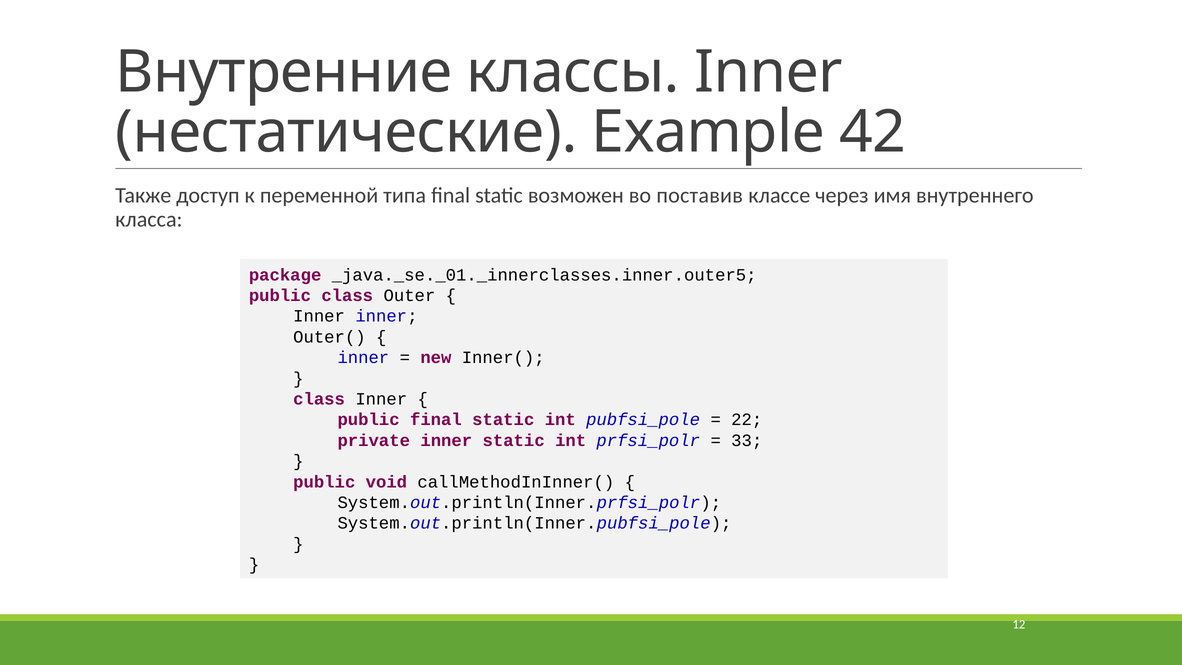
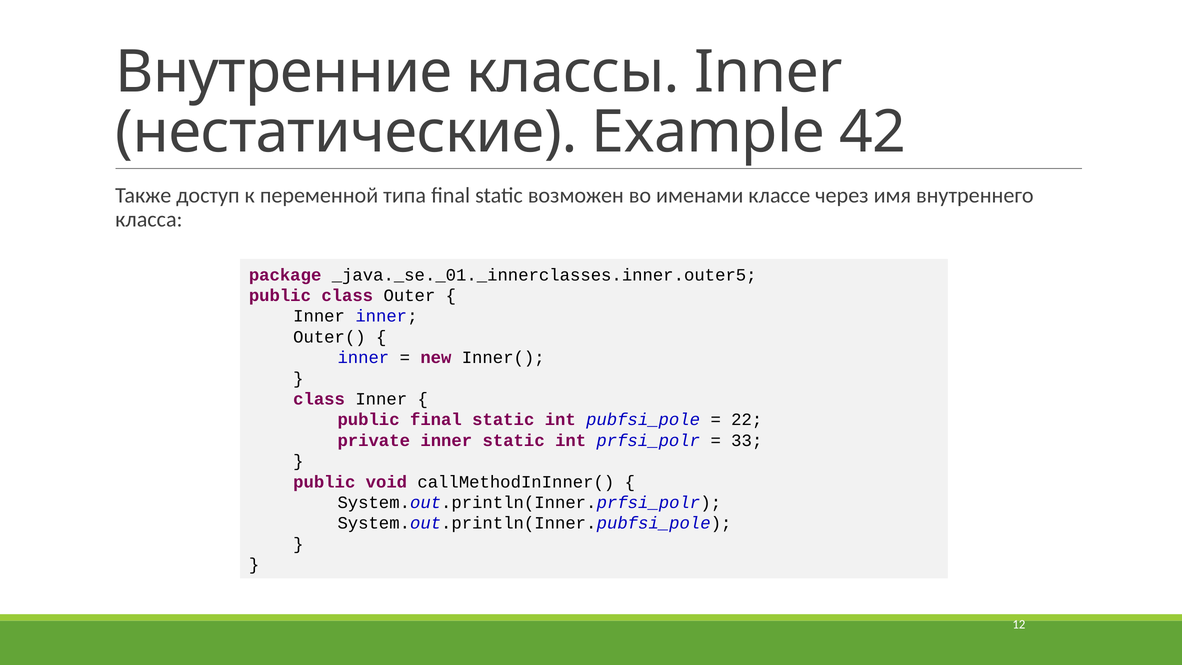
поставив: поставив -> именами
